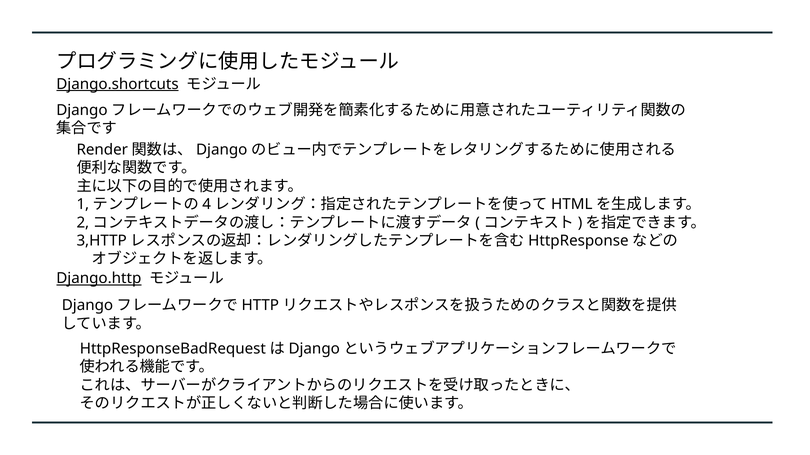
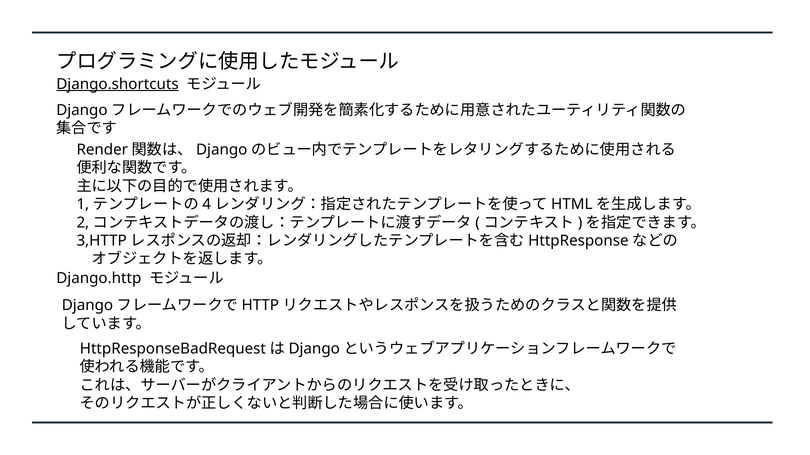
Django.http underline: present -> none
